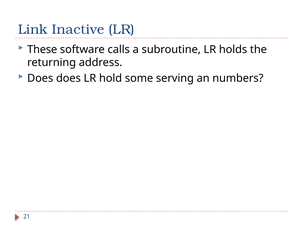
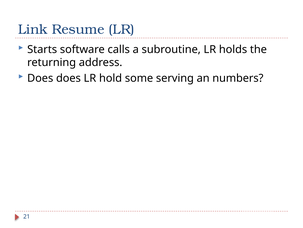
Inactive: Inactive -> Resume
These: These -> Starts
